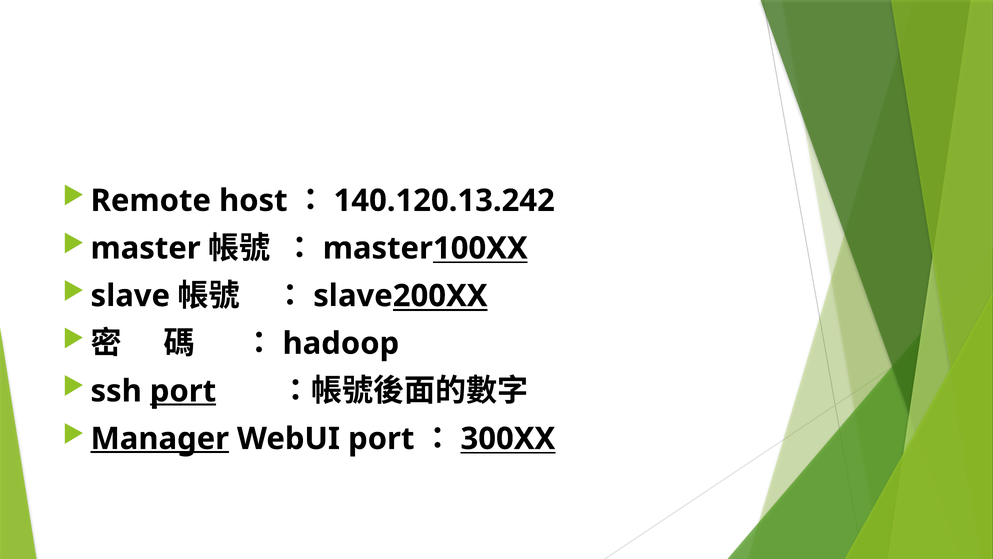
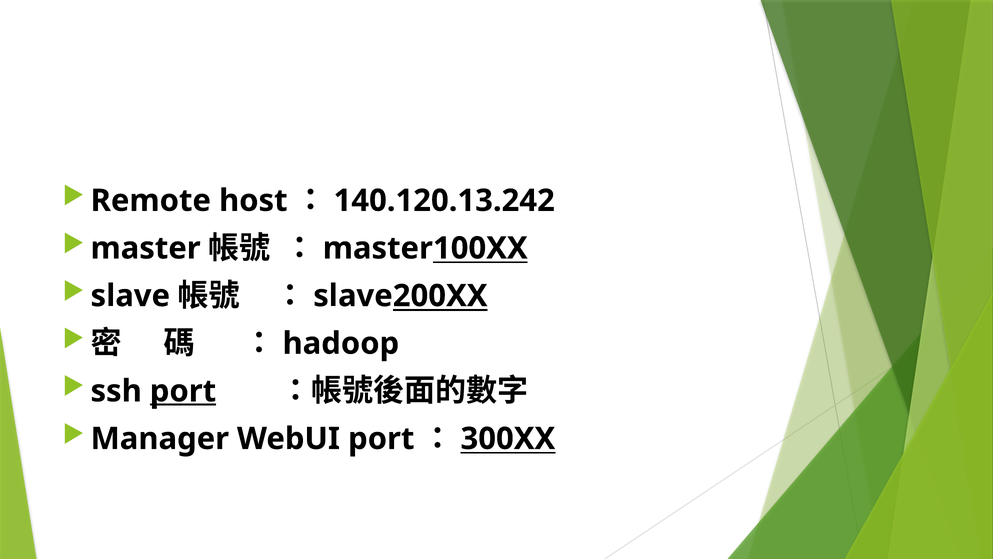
Manager underline: present -> none
